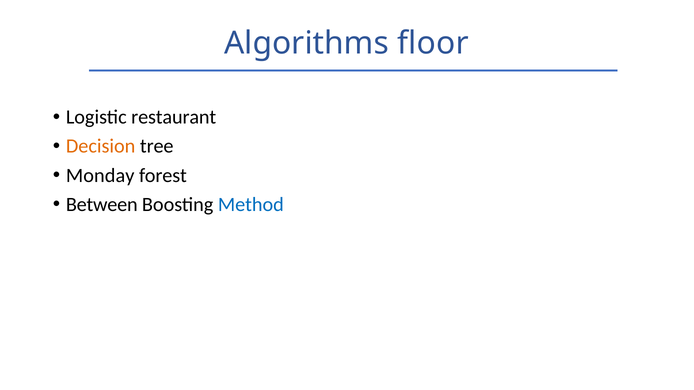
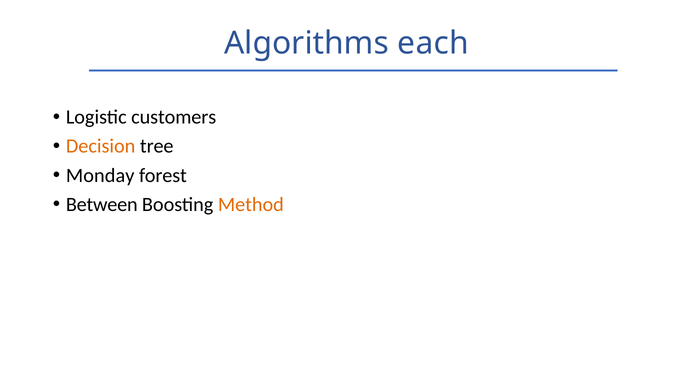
floor: floor -> each
restaurant: restaurant -> customers
Method colour: blue -> orange
